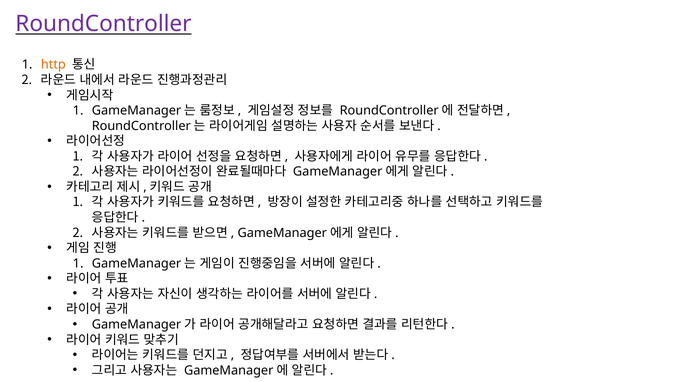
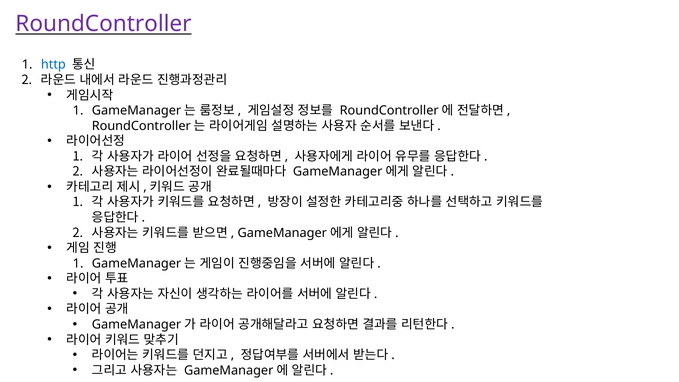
http colour: orange -> blue
